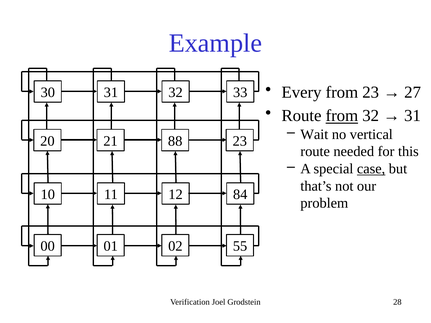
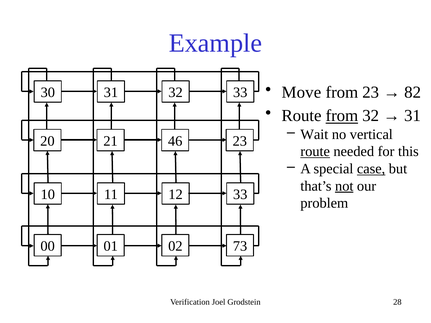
Every: Every -> Move
27: 27 -> 82
88: 88 -> 46
route at (315, 152) underline: none -> present
not underline: none -> present
12 84: 84 -> 33
55: 55 -> 73
